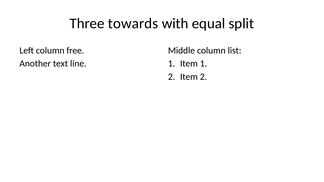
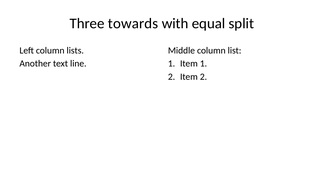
free: free -> lists
